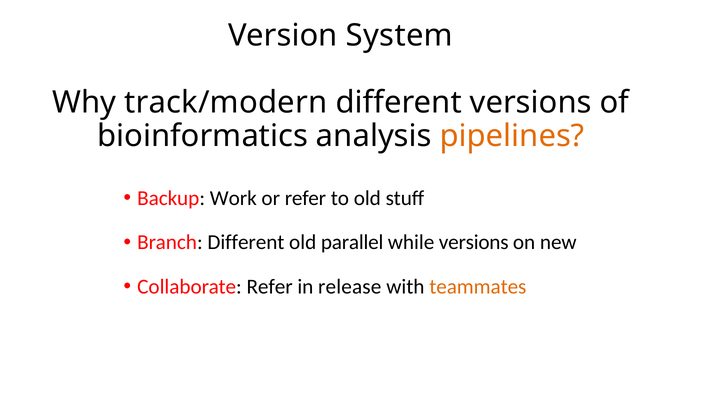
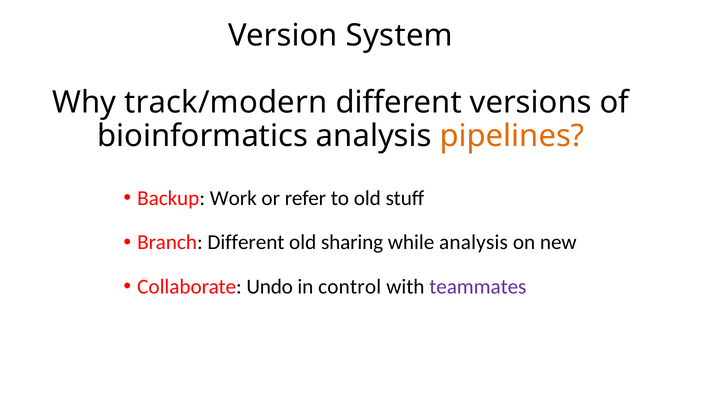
parallel: parallel -> sharing
while versions: versions -> analysis
Collaborate Refer: Refer -> Undo
release: release -> control
teammates colour: orange -> purple
